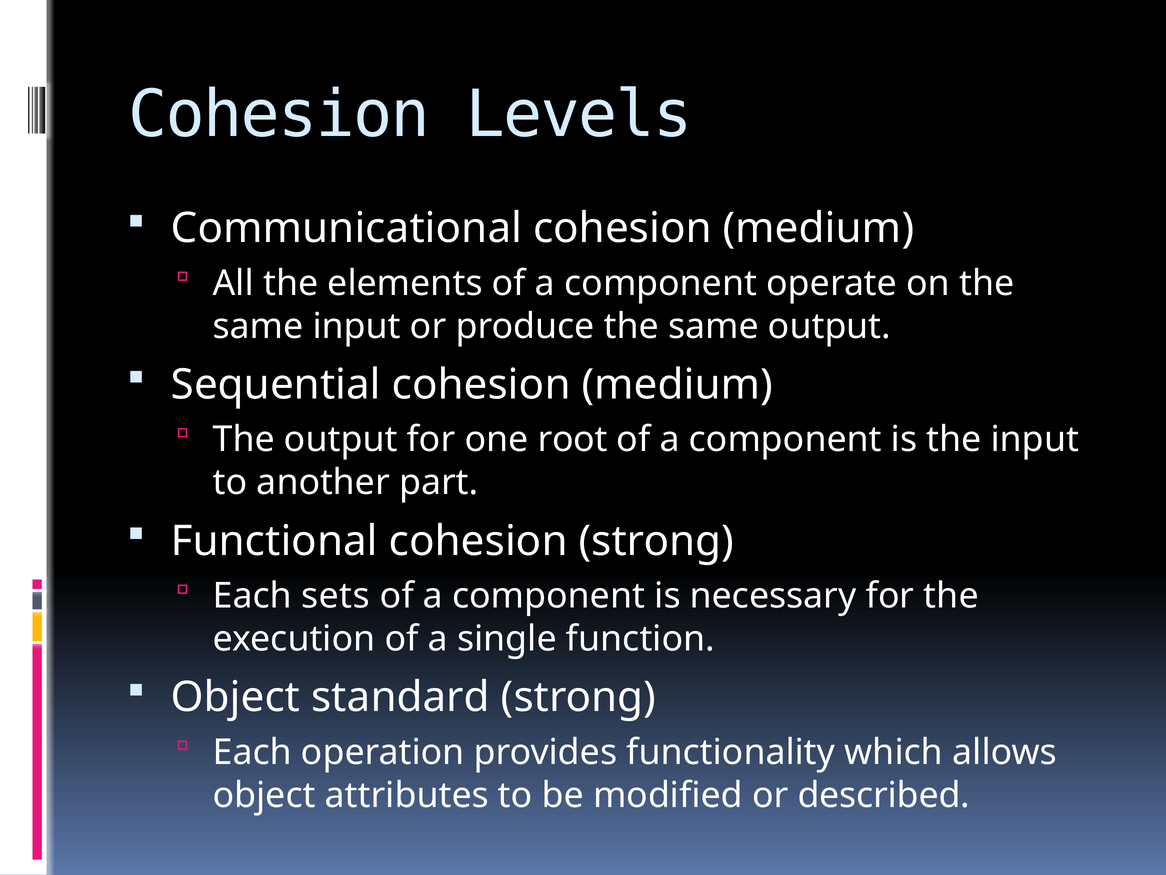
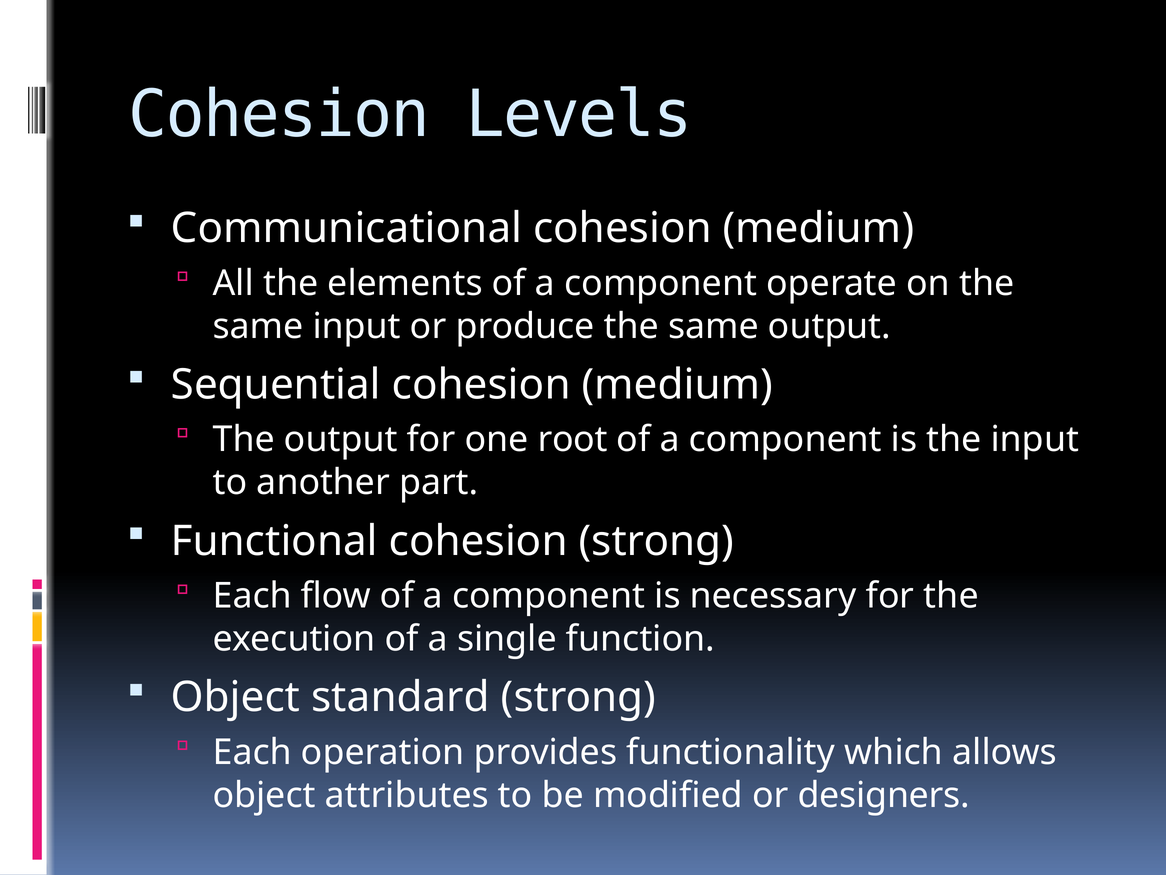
sets: sets -> flow
described: described -> designers
